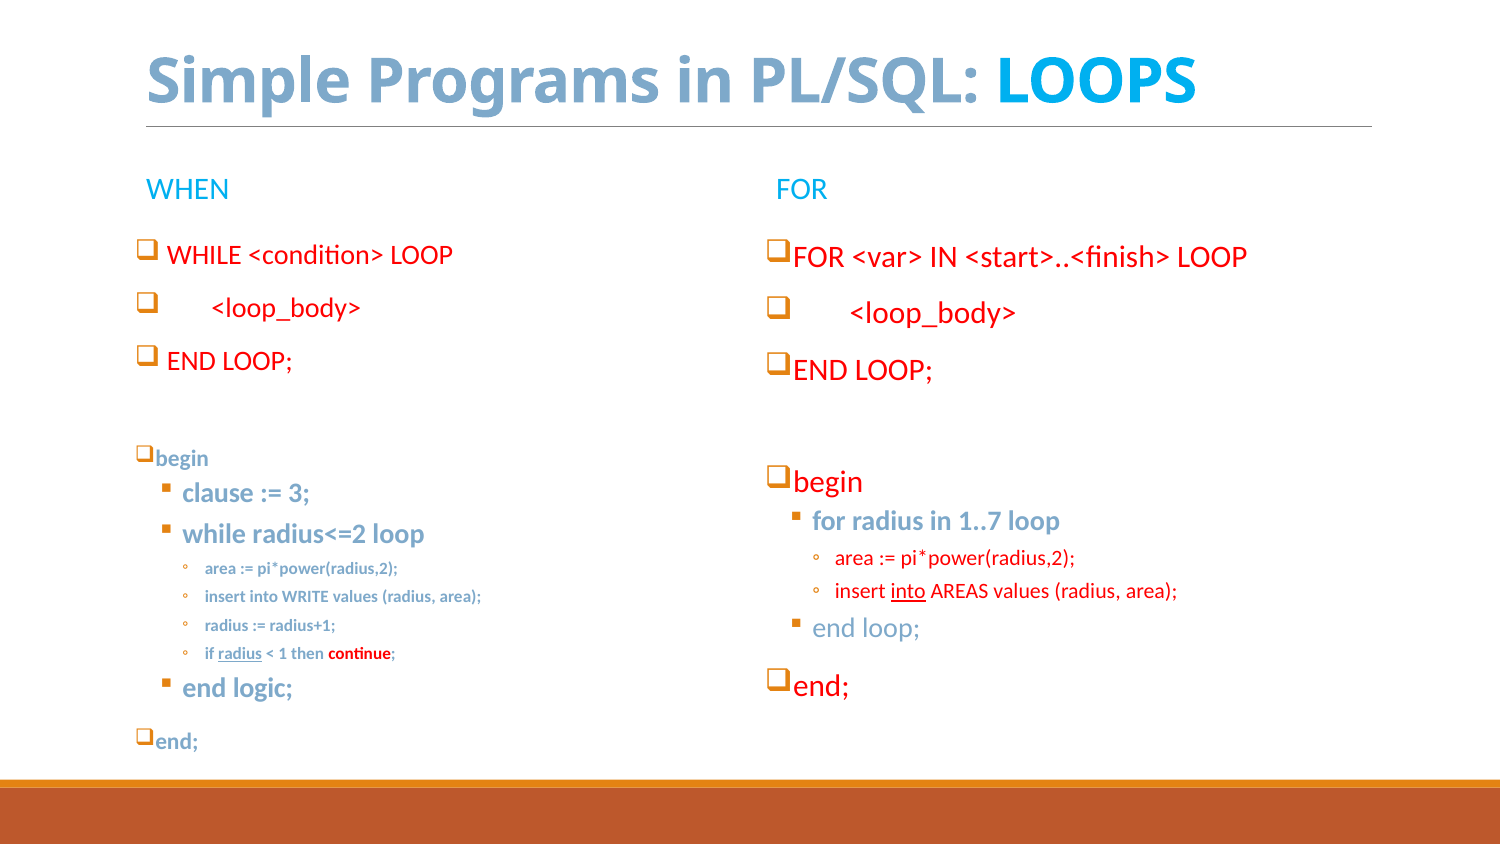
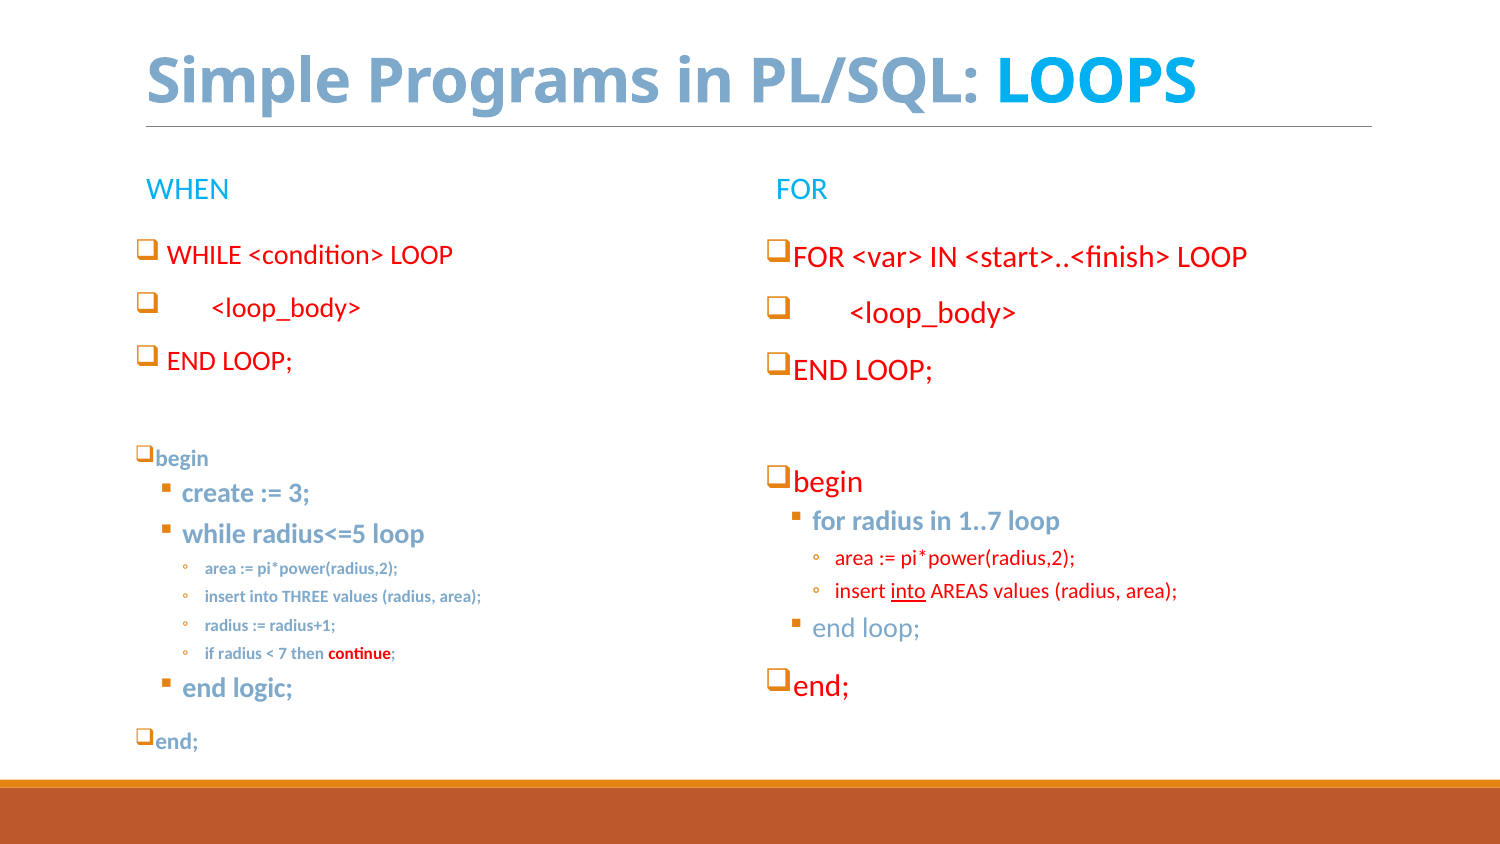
clause: clause -> create
radius<=2: radius<=2 -> radius<=5
WRITE: WRITE -> THREE
radius at (240, 654) underline: present -> none
1: 1 -> 7
